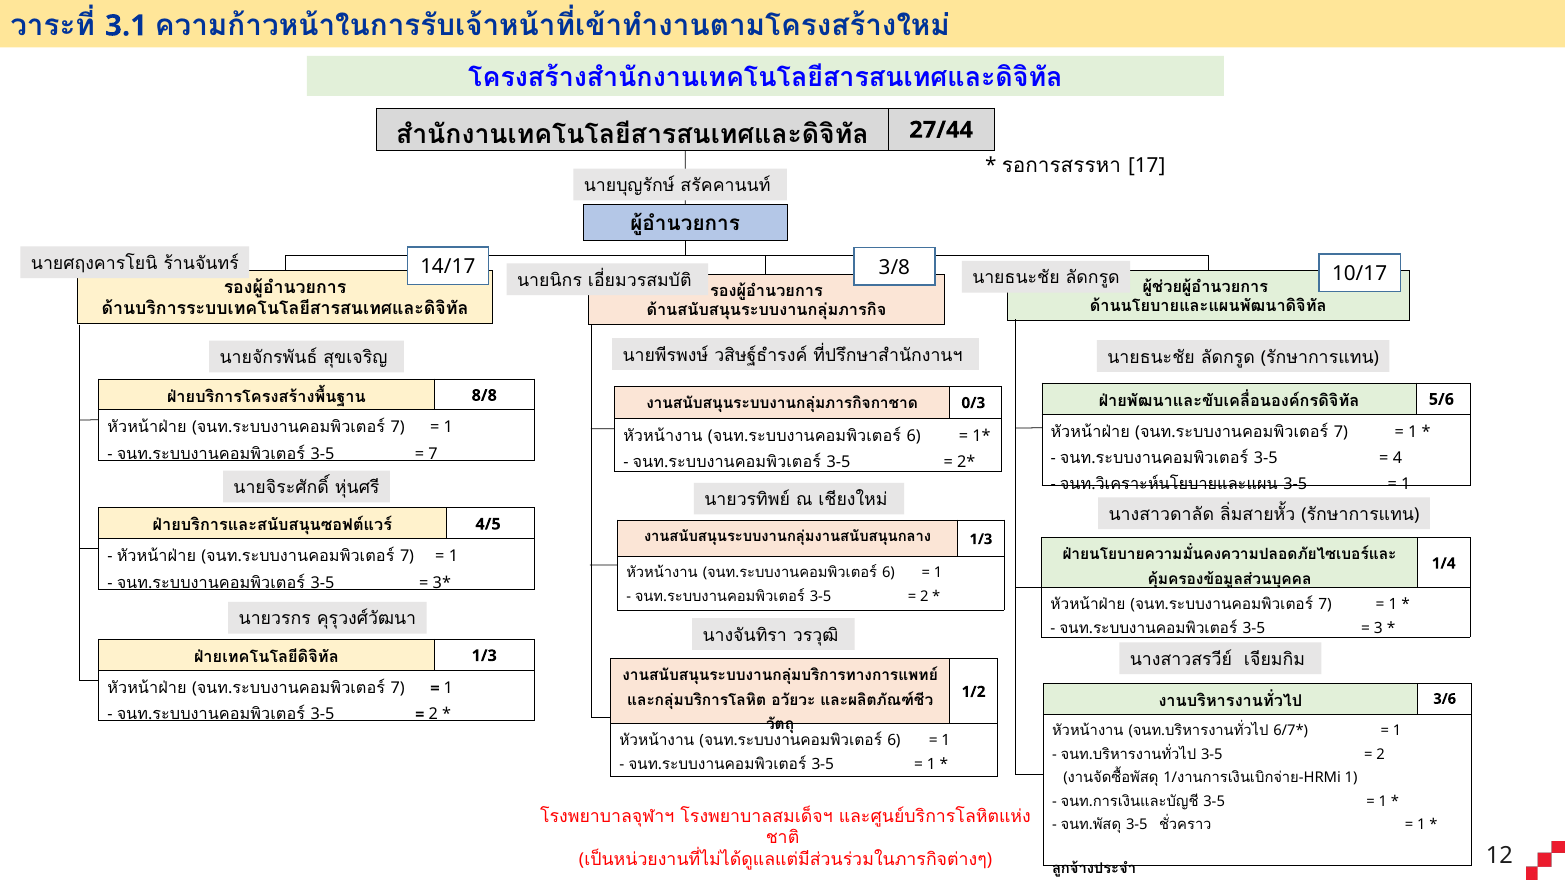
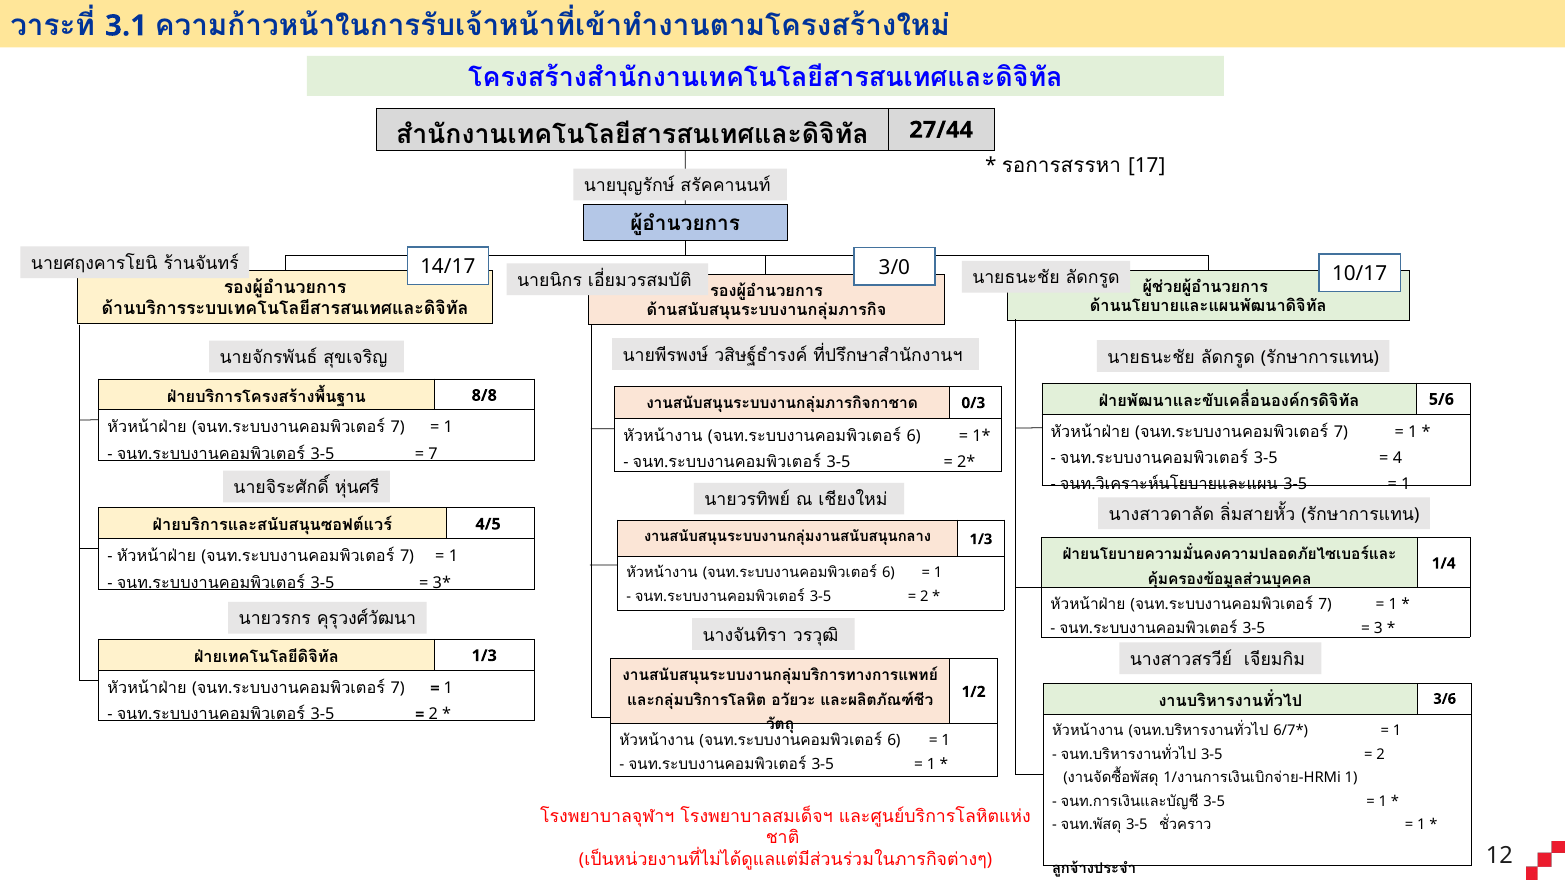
3/8: 3/8 -> 3/0
